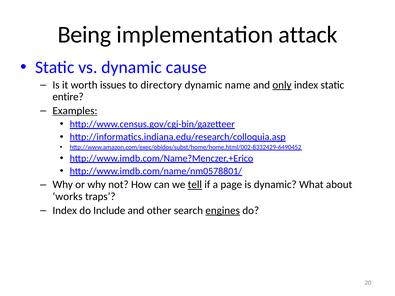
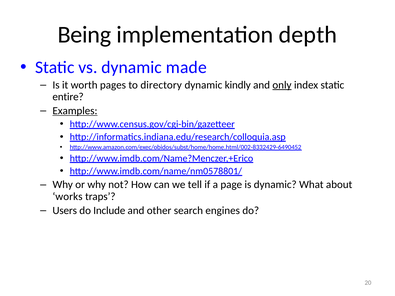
attack: attack -> depth
cause: cause -> made
issues: issues -> pages
name: name -> kindly
tell underline: present -> none
Index at (65, 211): Index -> Users
engines underline: present -> none
